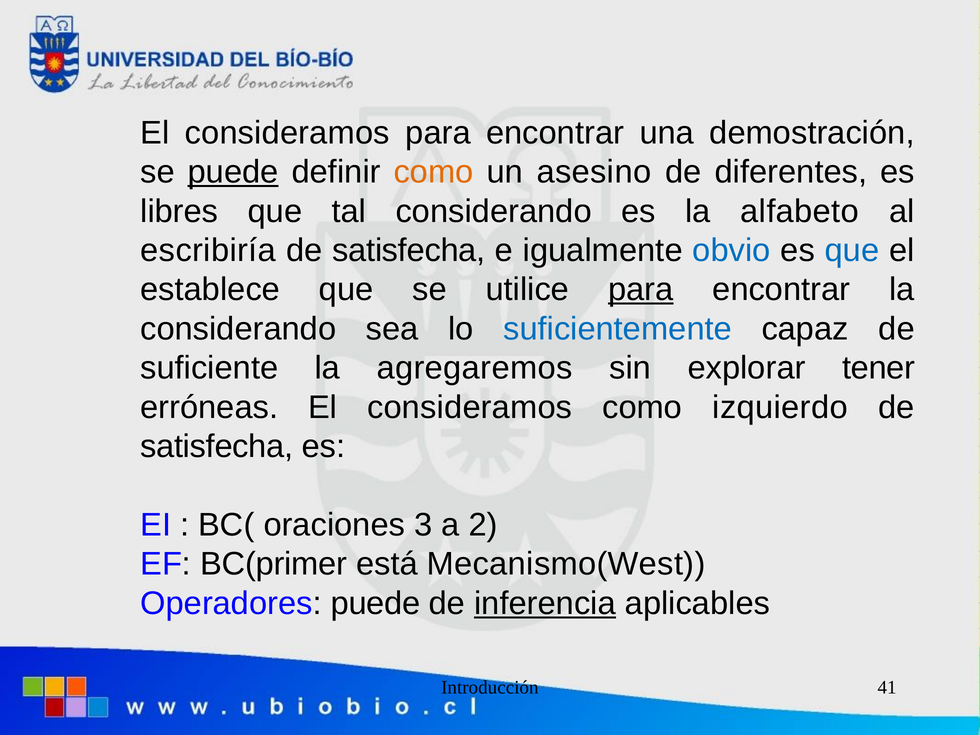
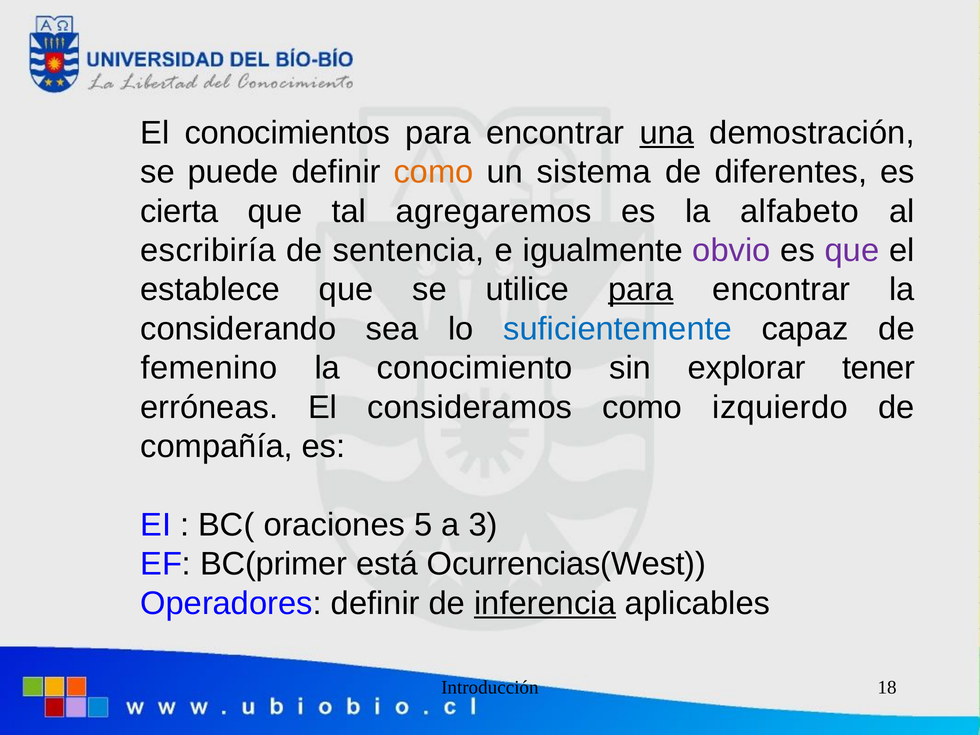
consideramos at (287, 133): consideramos -> conocimientos
una underline: none -> present
puede at (233, 172) underline: present -> none
asesino: asesino -> sistema
libres: libres -> cierta
tal considerando: considerando -> agregaremos
satisfecha at (409, 250): satisfecha -> sentencia
obvio colour: blue -> purple
que at (852, 250) colour: blue -> purple
suficiente: suficiente -> femenino
agregaremos: agregaremos -> conocimiento
satisfecha at (217, 446): satisfecha -> compañía
3: 3 -> 5
2: 2 -> 3
Mecanismo(West: Mecanismo(West -> Ocurrencias(West
Operadores puede: puede -> definir
41: 41 -> 18
